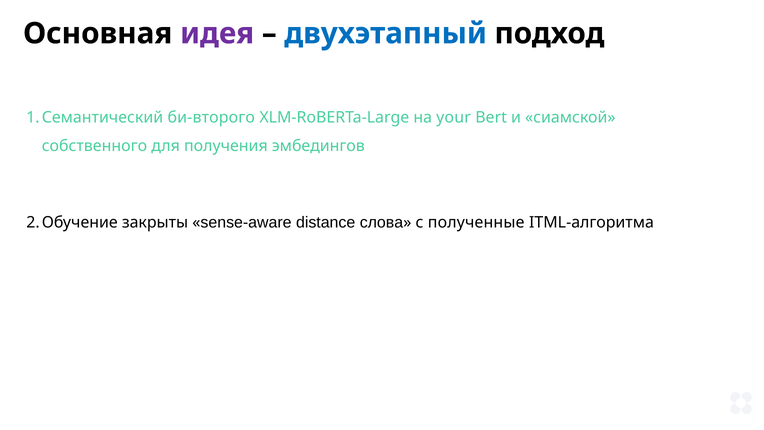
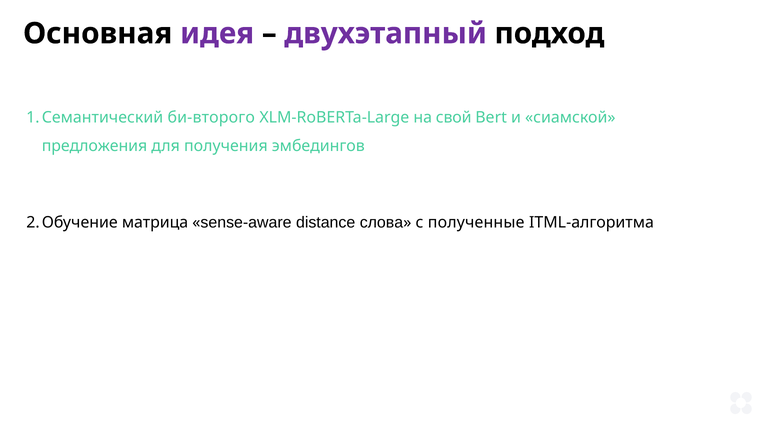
двухэтапный colour: blue -> purple
your: your -> свой
собственного: собственного -> предложения
закрыты: закрыты -> матрица
